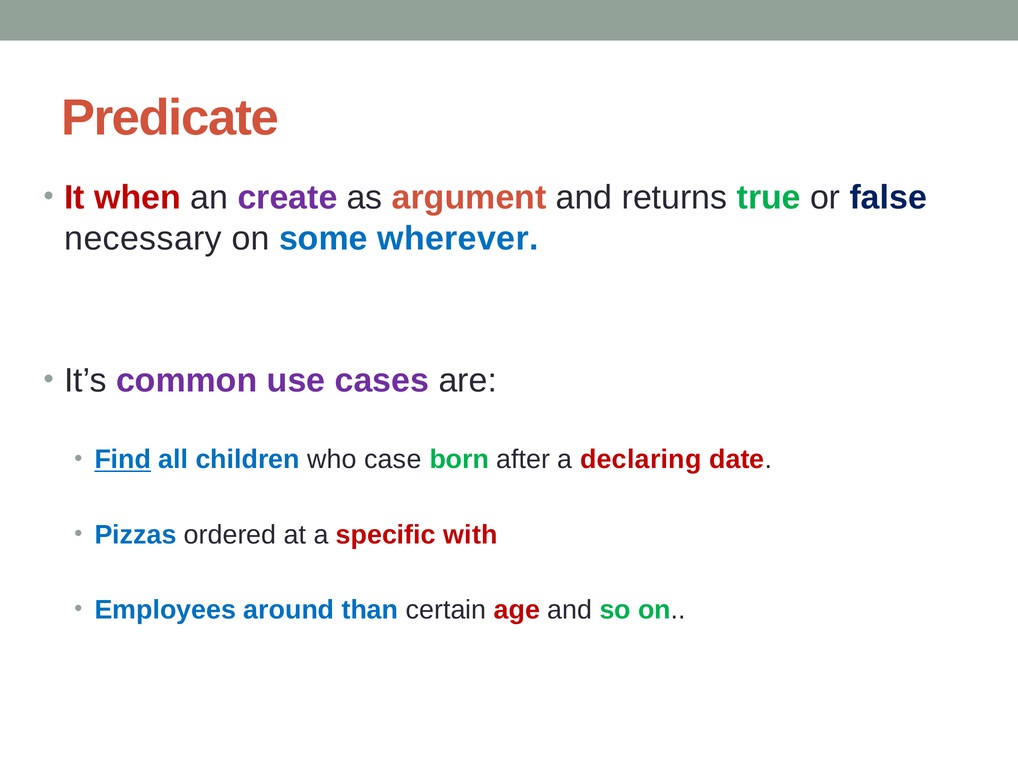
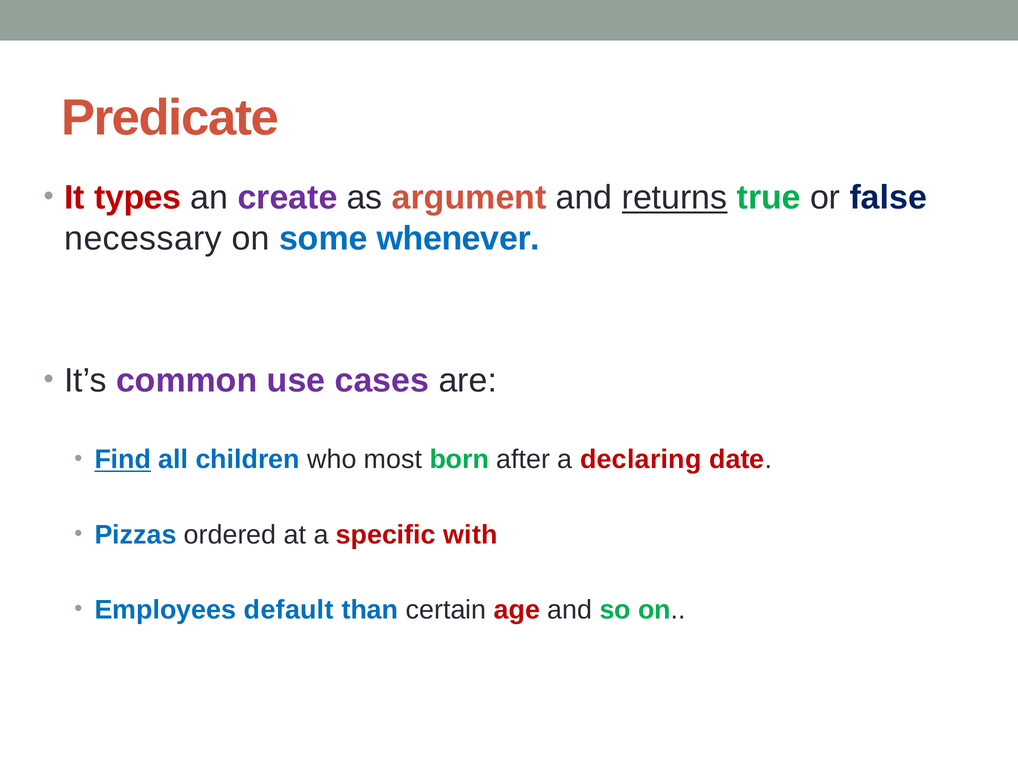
when: when -> types
returns underline: none -> present
wherever: wherever -> whenever
case: case -> most
around: around -> default
